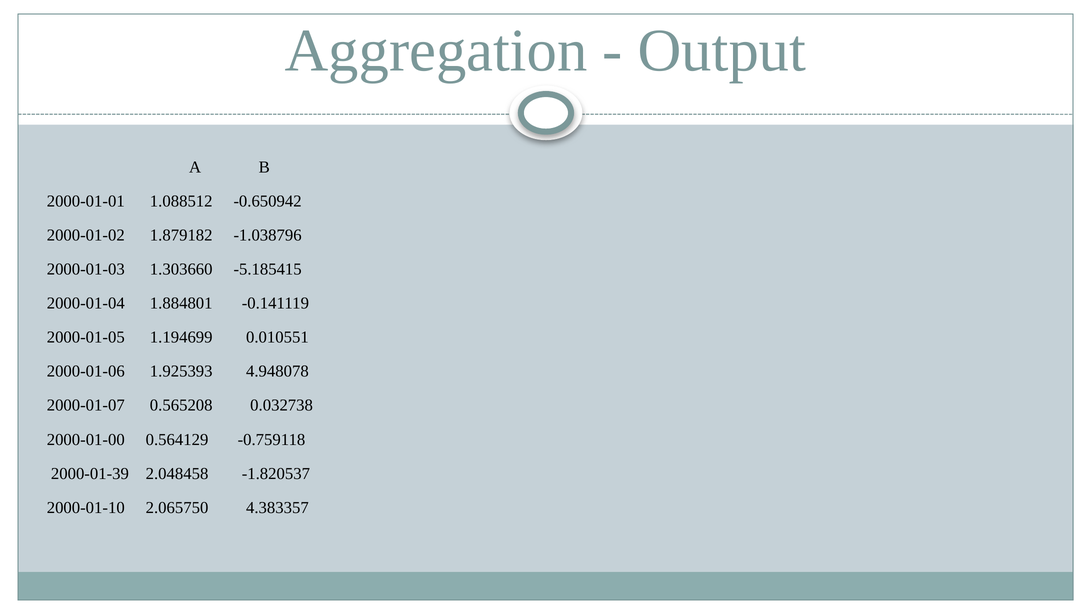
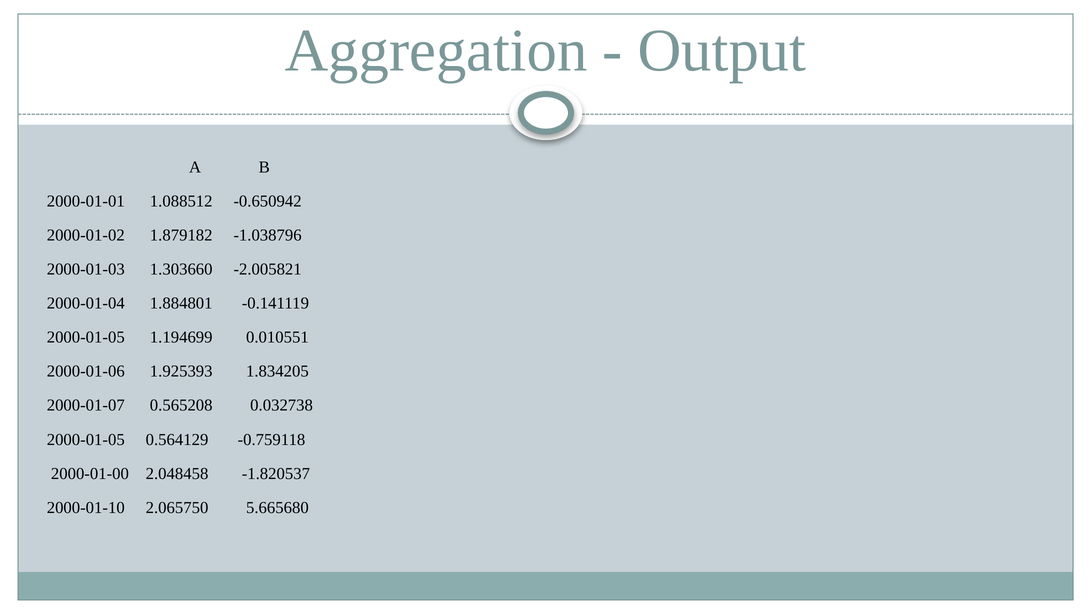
-5.185415: -5.185415 -> -2.005821
4.948078: 4.948078 -> 1.834205
2000-01-00 at (86, 440): 2000-01-00 -> 2000-01-05
2000-01-39: 2000-01-39 -> 2000-01-00
4.383357: 4.383357 -> 5.665680
